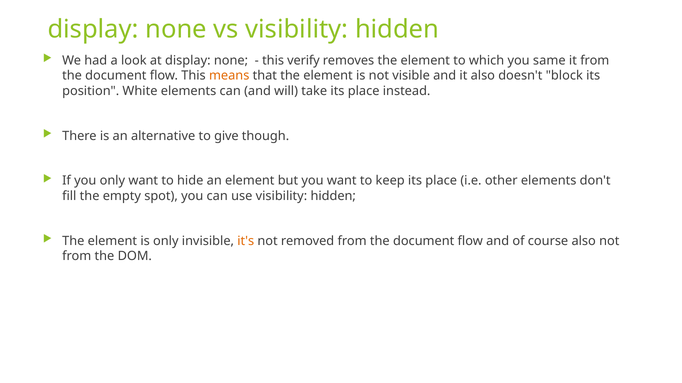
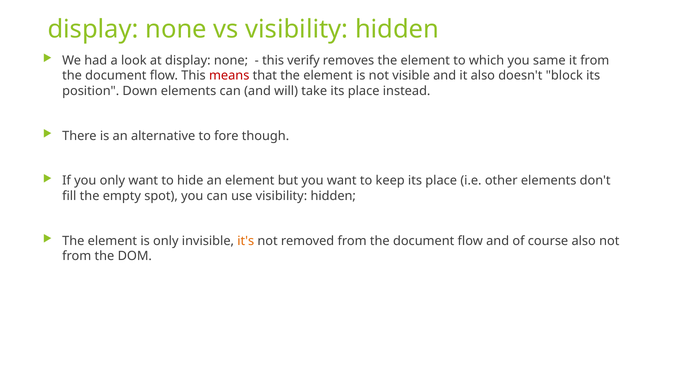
means colour: orange -> red
White: White -> Down
give: give -> fore
